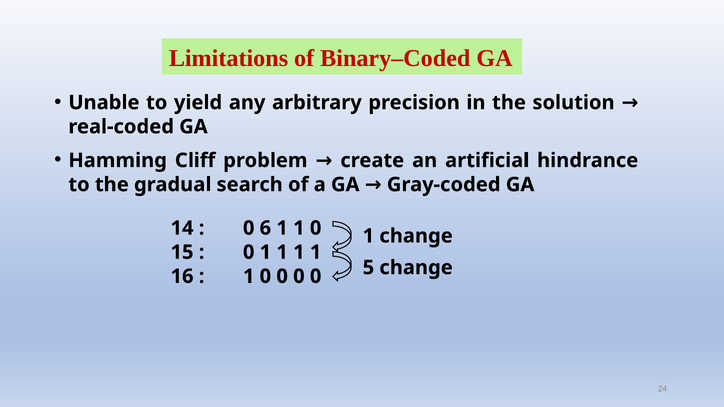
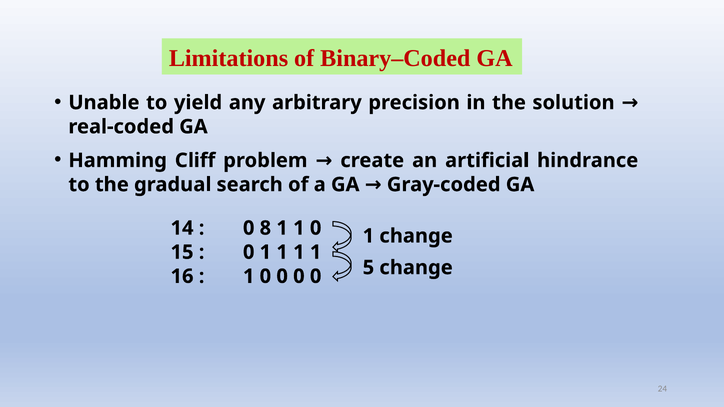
6: 6 -> 8
